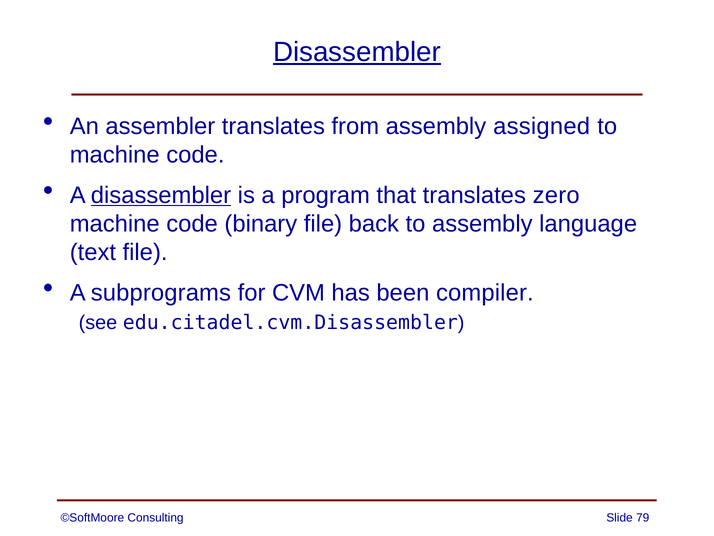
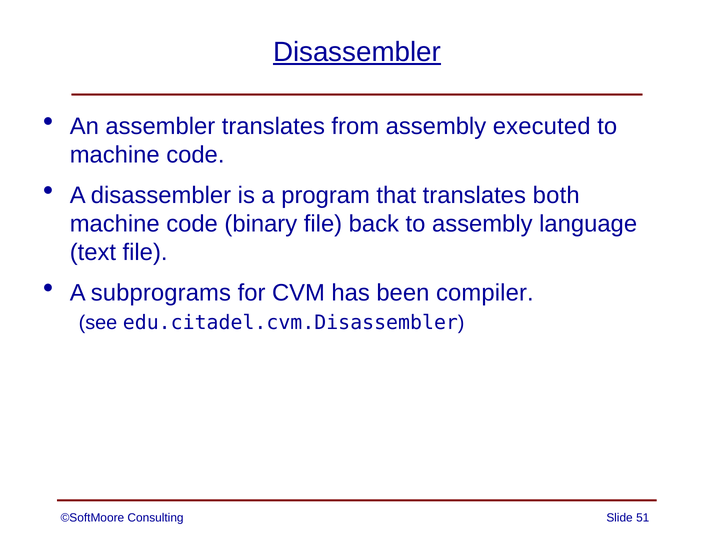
assigned: assigned -> executed
disassembler at (161, 195) underline: present -> none
zero: zero -> both
79: 79 -> 51
